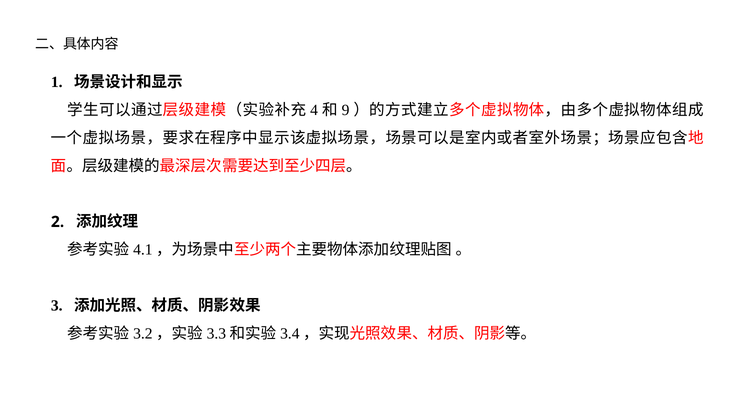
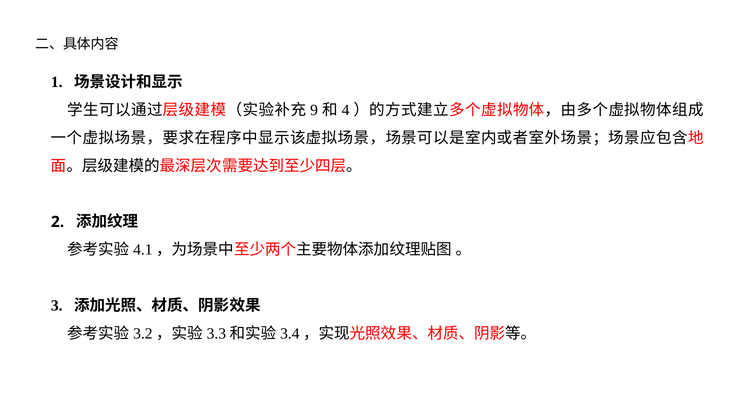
4: 4 -> 9
9: 9 -> 4
